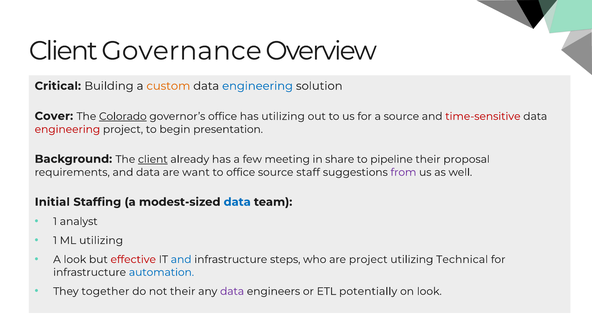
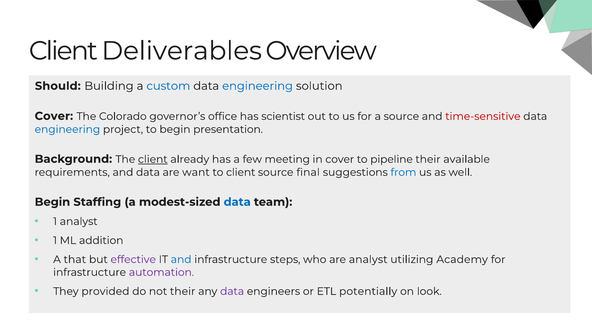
Governance: Governance -> Deliverables
Critical: Critical -> Should
custom colour: orange -> blue
Colorado underline: present -> none
has utilizing: utilizing -> scientist
engineering at (67, 129) colour: red -> blue
in share: share -> cover
proposal: proposal -> available
to office: office -> client
staff: staff -> final
from colour: purple -> blue
Initial at (52, 202): Initial -> Begin
ML utilizing: utilizing -> addition
A look: look -> that
effective colour: red -> purple
are project: project -> analyst
Technical: Technical -> Academy
automation colour: blue -> purple
together: together -> provided
